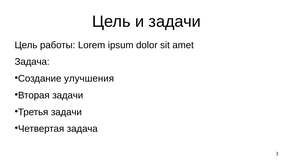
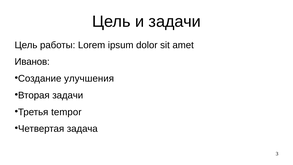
Задача at (32, 62): Задача -> Иванов
Третья задачи: задачи -> tempor
